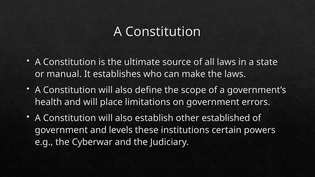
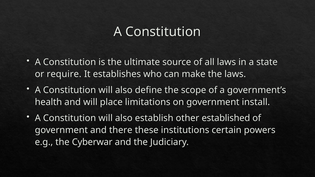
manual: manual -> require
errors: errors -> install
levels: levels -> there
